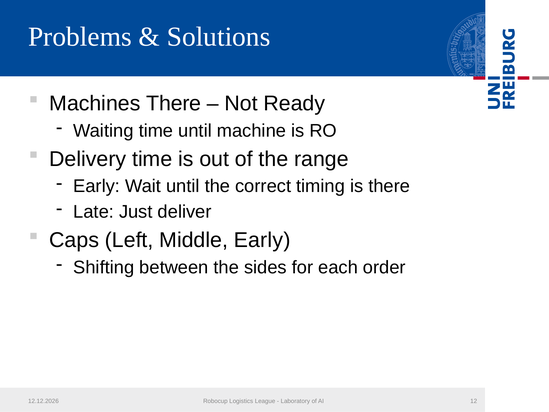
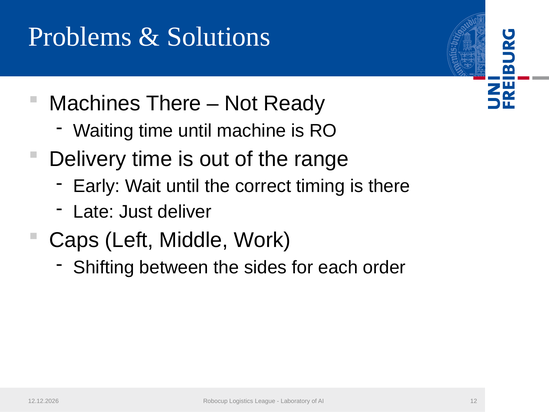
Middle Early: Early -> Work
